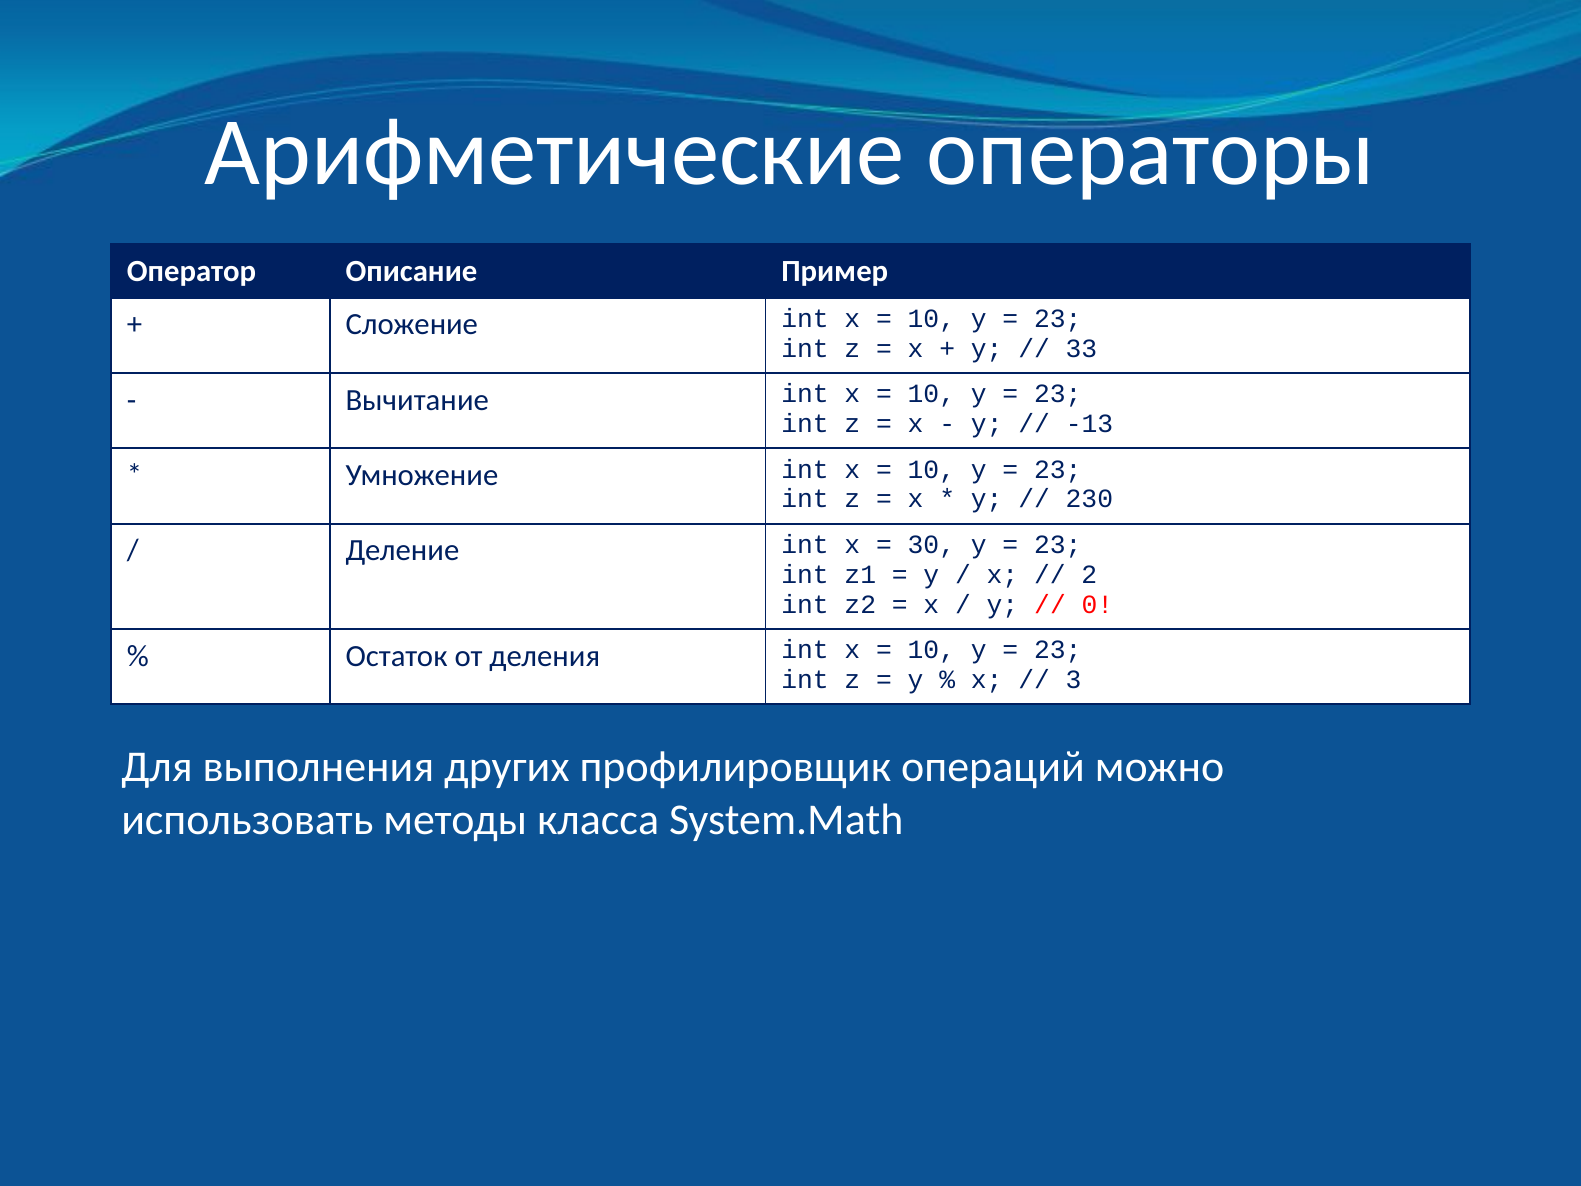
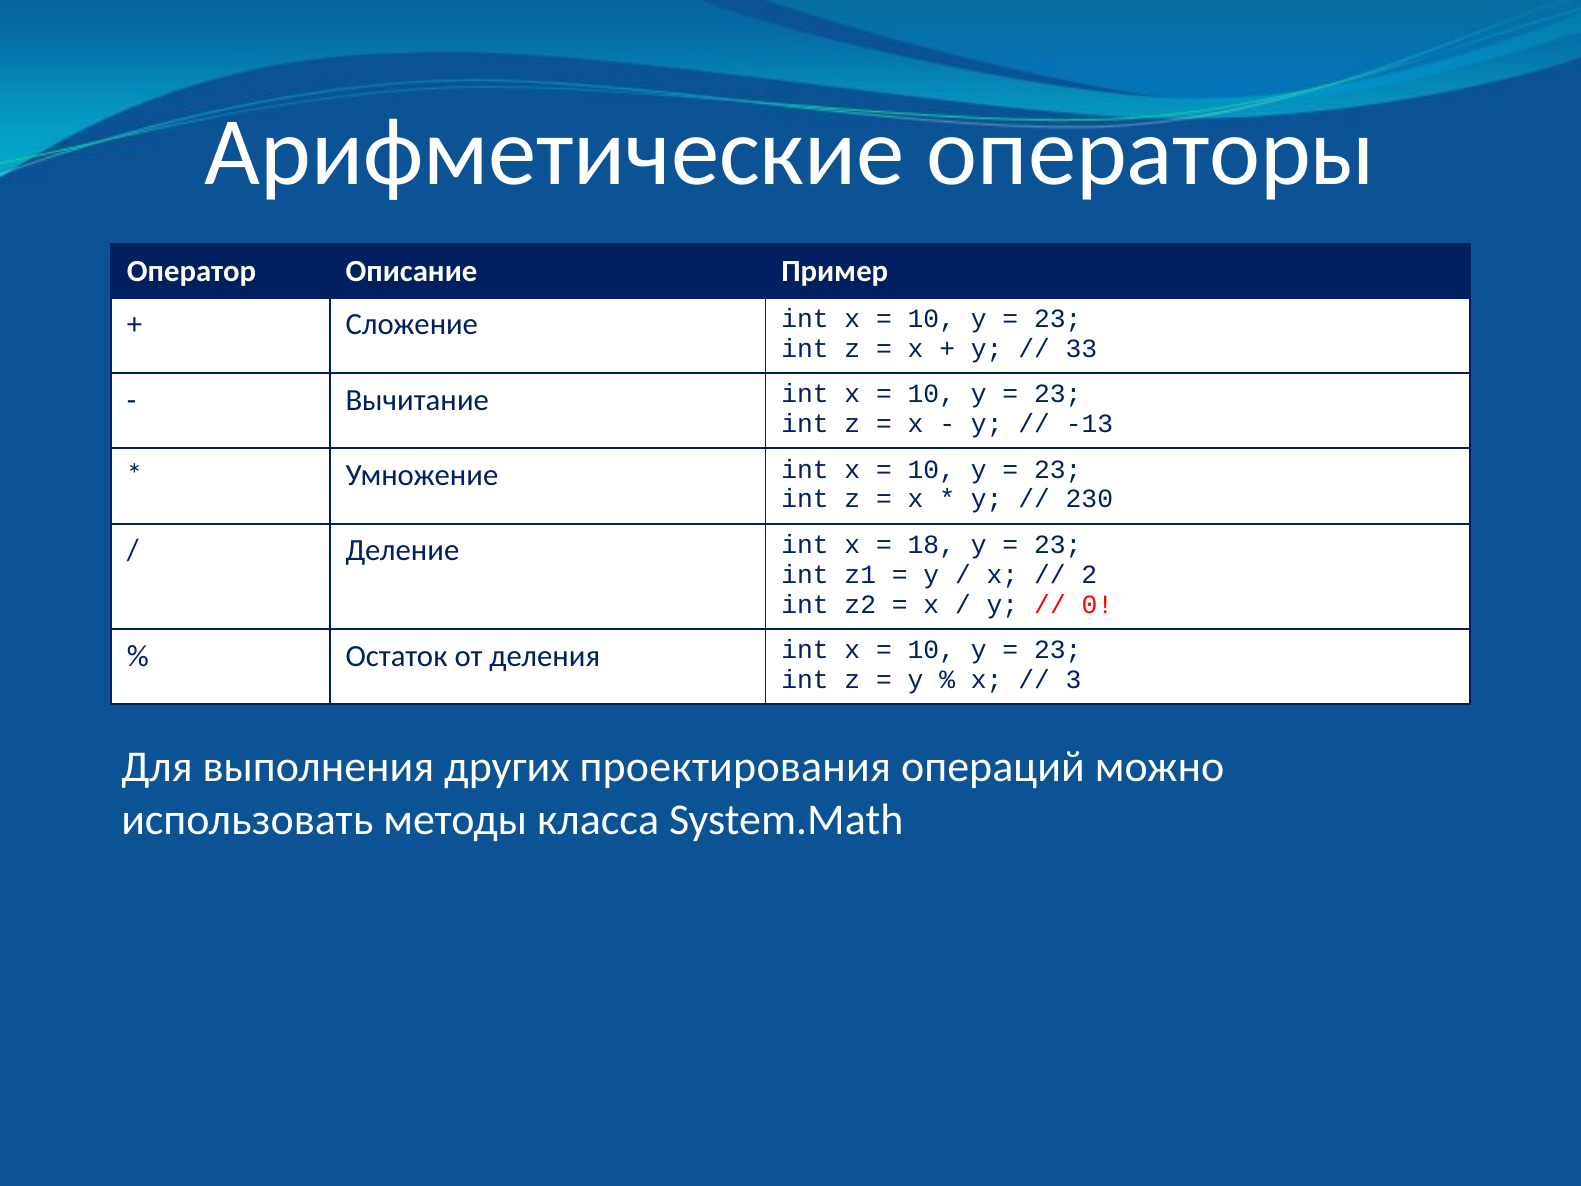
30: 30 -> 18
профилировщик: профилировщик -> проектирования
